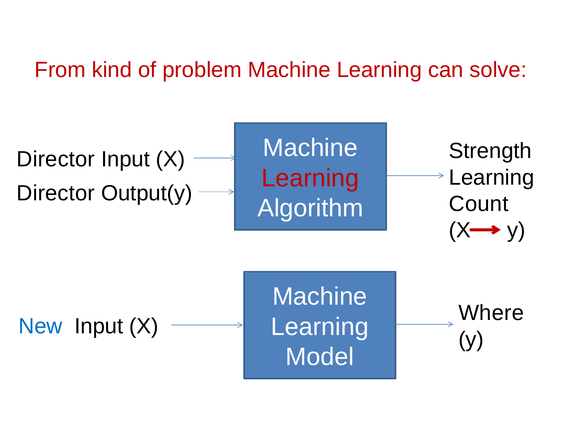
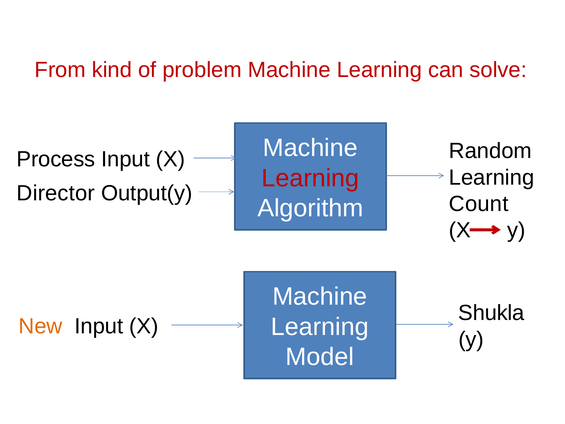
Strength: Strength -> Random
Director at (56, 159): Director -> Process
Where: Where -> Shukla
New colour: blue -> orange
